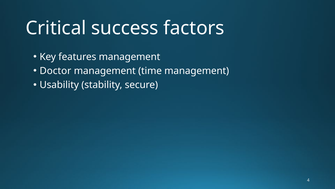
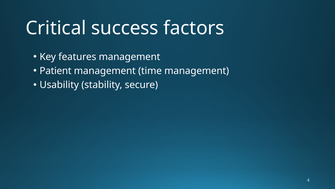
Doctor: Doctor -> Patient
